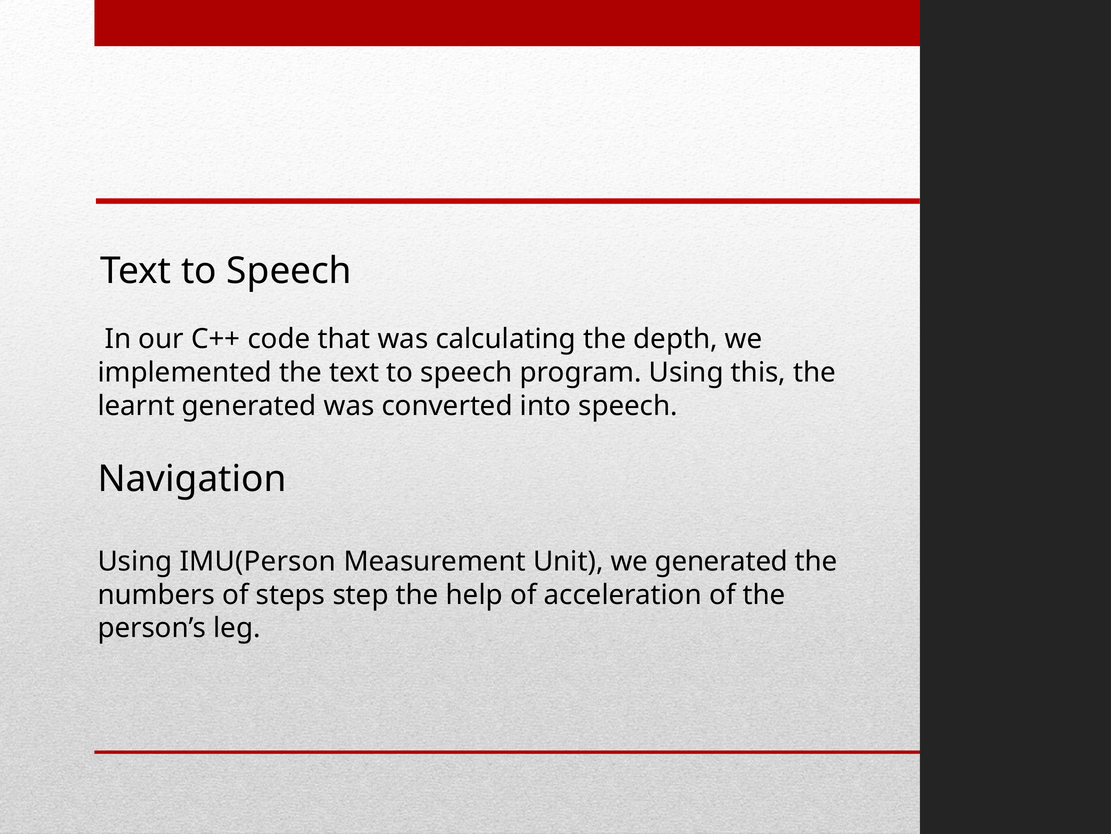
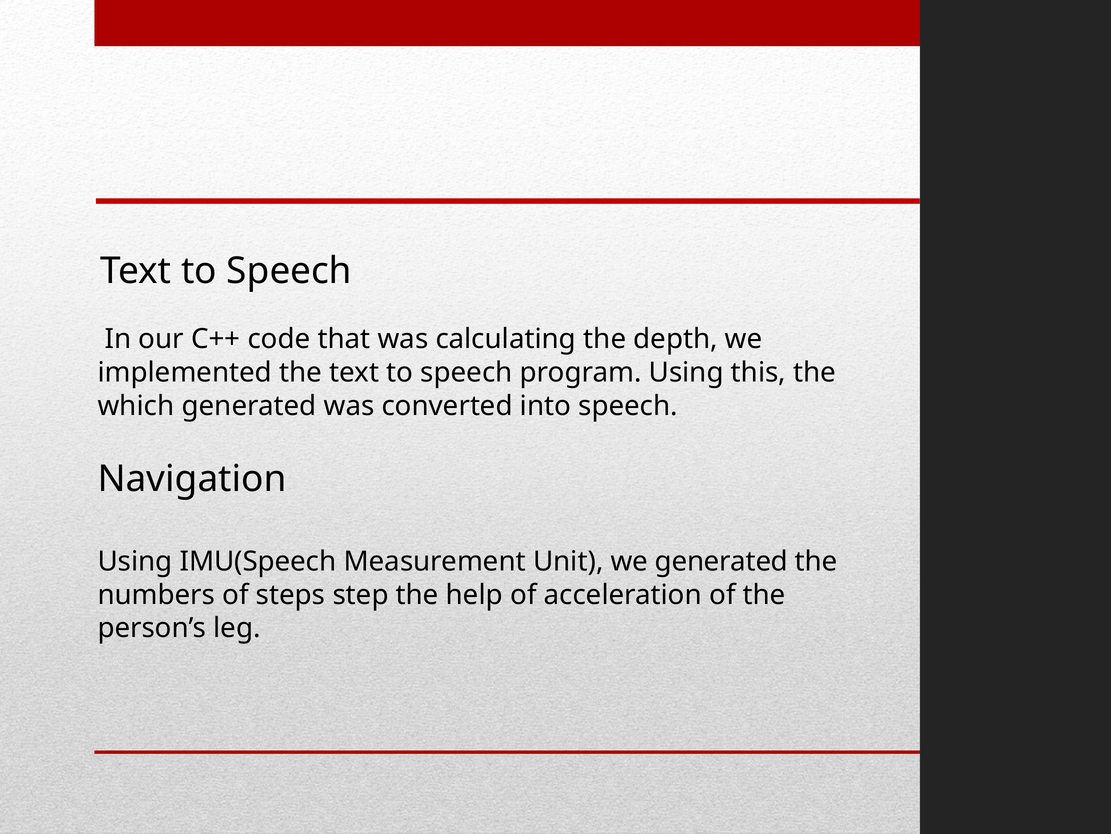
learnt: learnt -> which
IMU(Person: IMU(Person -> IMU(Speech
